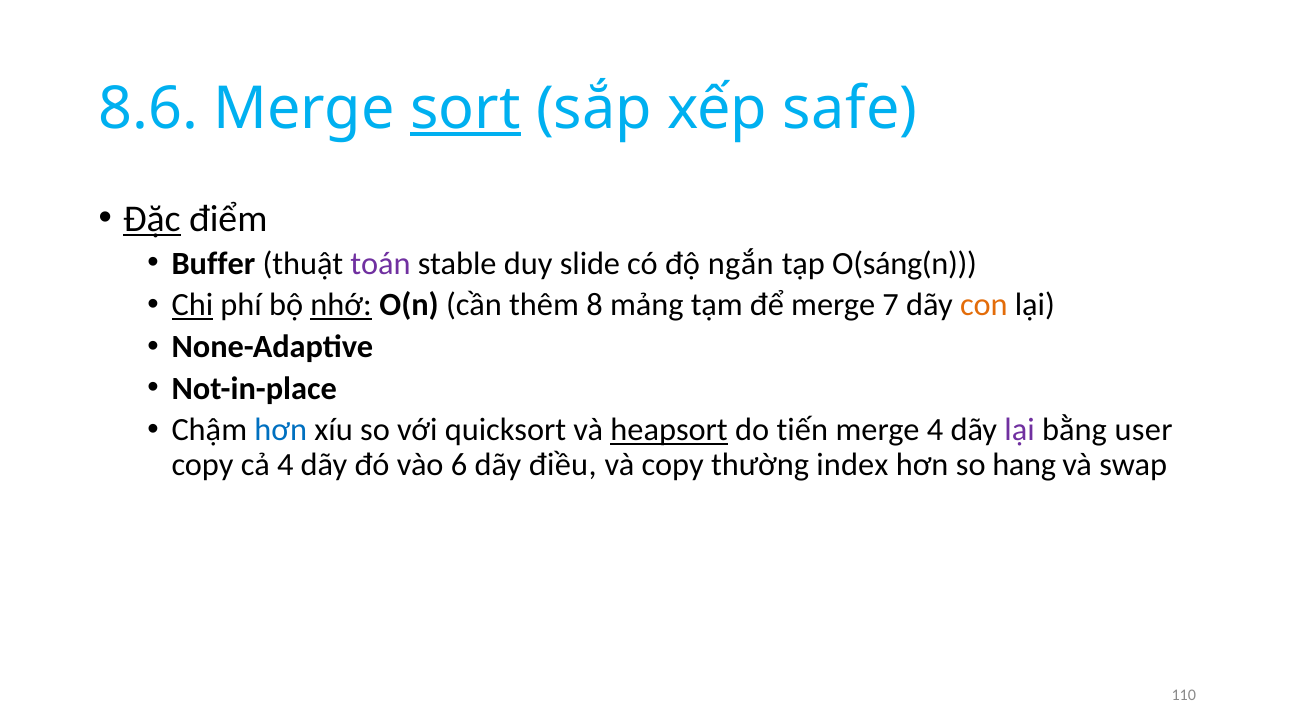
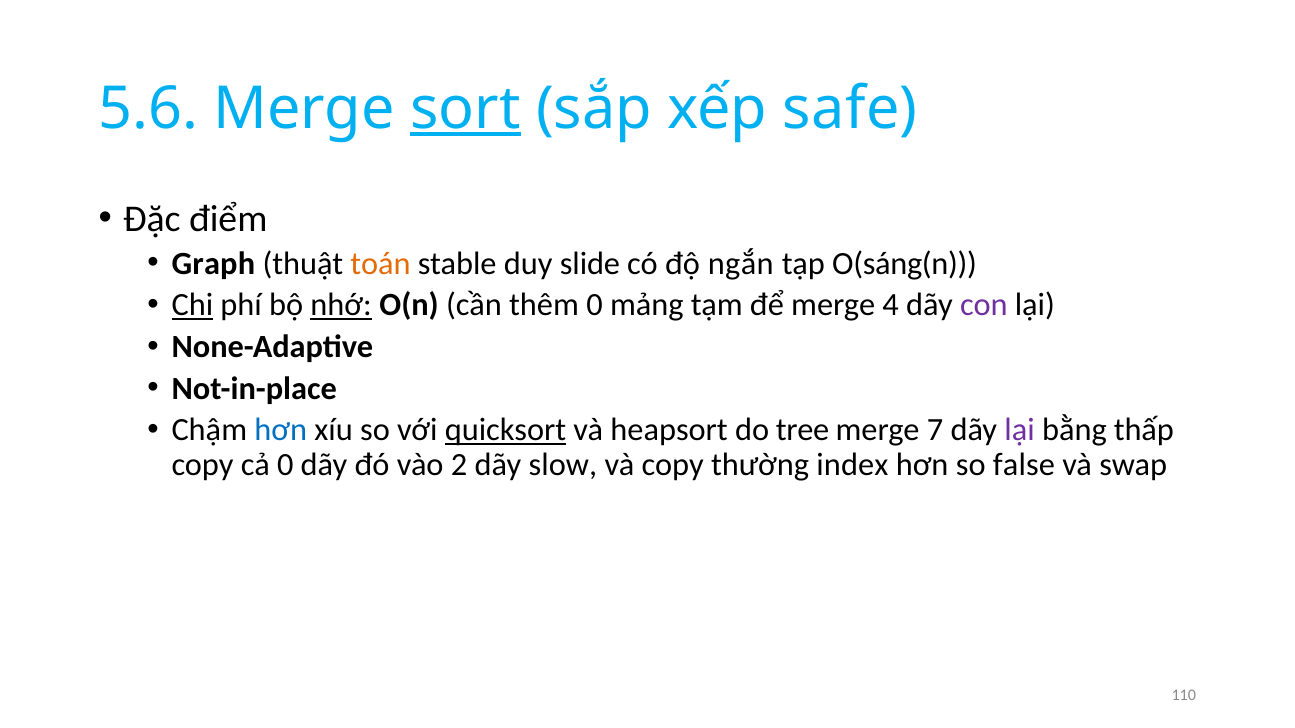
8.6: 8.6 -> 5.6
Đặc underline: present -> none
Buffer: Buffer -> Graph
toán colour: purple -> orange
thêm 8: 8 -> 0
7: 7 -> 4
con colour: orange -> purple
quicksort underline: none -> present
heapsort underline: present -> none
tiến: tiến -> tree
merge 4: 4 -> 7
user: user -> thấp
cả 4: 4 -> 0
6: 6 -> 2
điều: điều -> slow
hang: hang -> false
